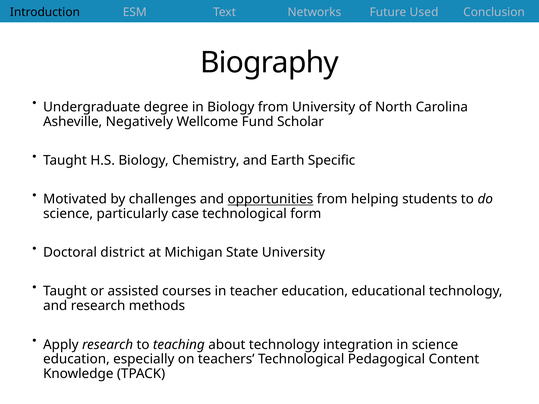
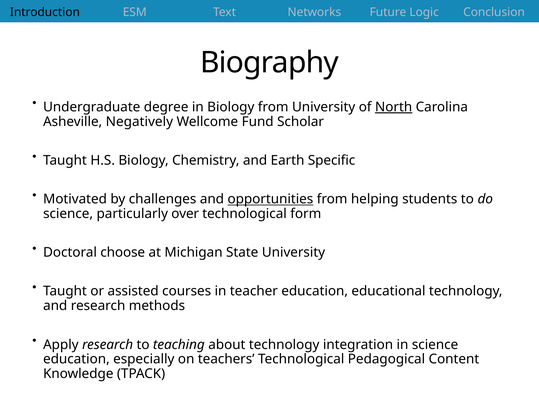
Used: Used -> Logic
North underline: none -> present
case: case -> over
district: district -> choose
